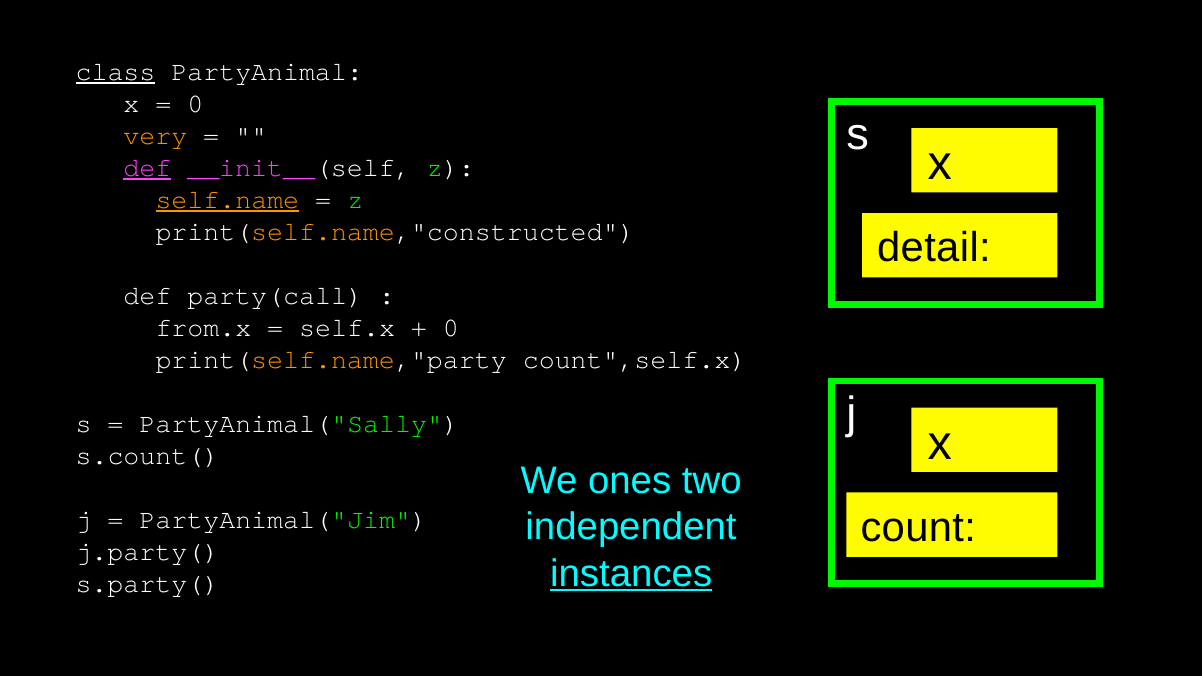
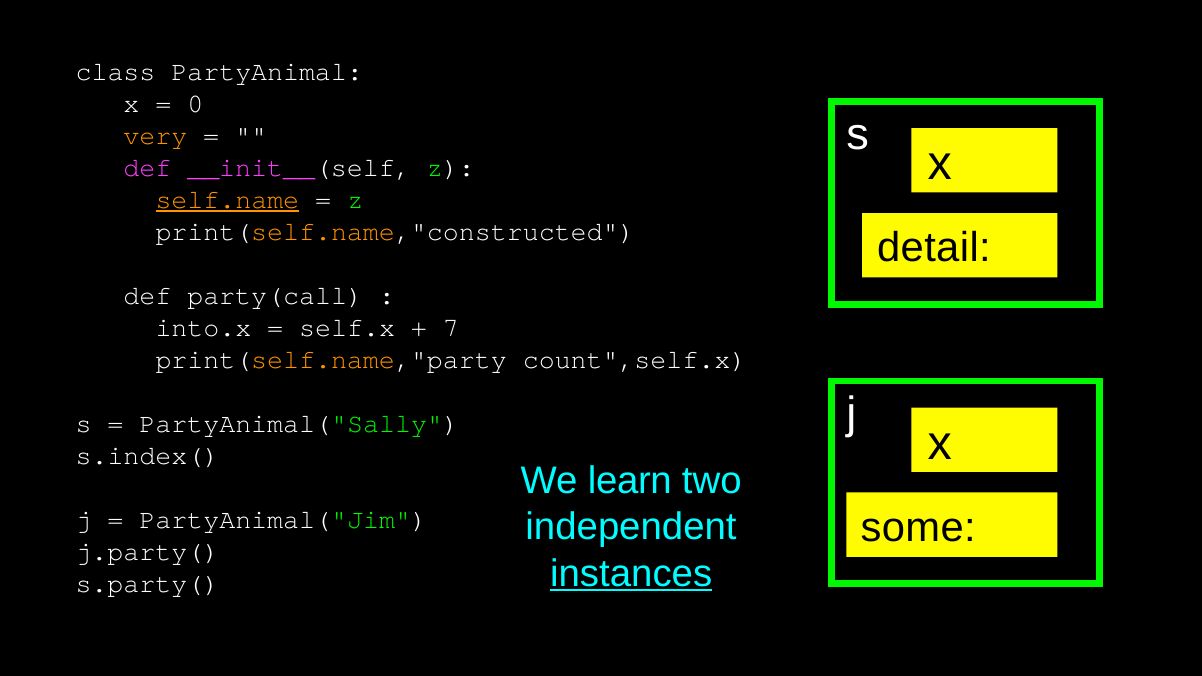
class underline: present -> none
def at (147, 168) underline: present -> none
from.x: from.x -> into.x
0 at (451, 328): 0 -> 7
s.count(: s.count( -> s.index(
ones: ones -> learn
count: count -> some
